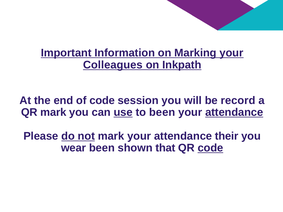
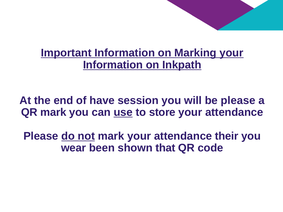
Colleagues at (113, 65): Colleagues -> Information
of code: code -> have
be record: record -> please
to been: been -> store
attendance at (234, 112) underline: present -> none
code at (210, 148) underline: present -> none
